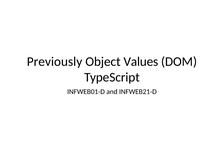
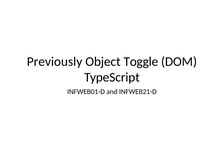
Values: Values -> Toggle
